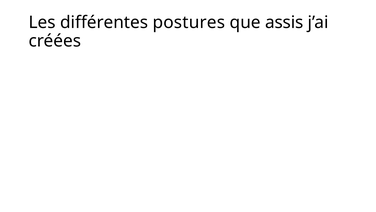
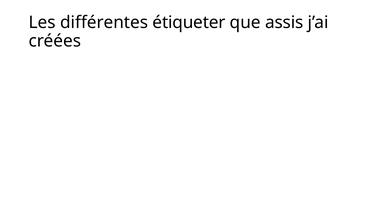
postures: postures -> étiqueter
